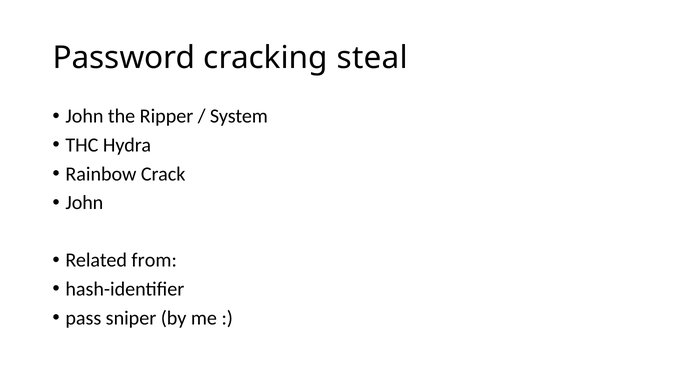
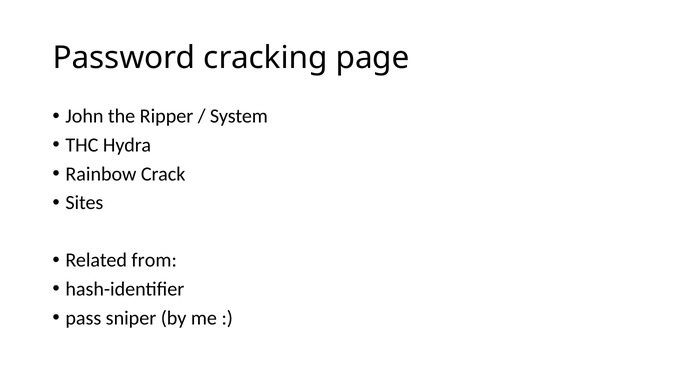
steal: steal -> page
John at (84, 203): John -> Sites
